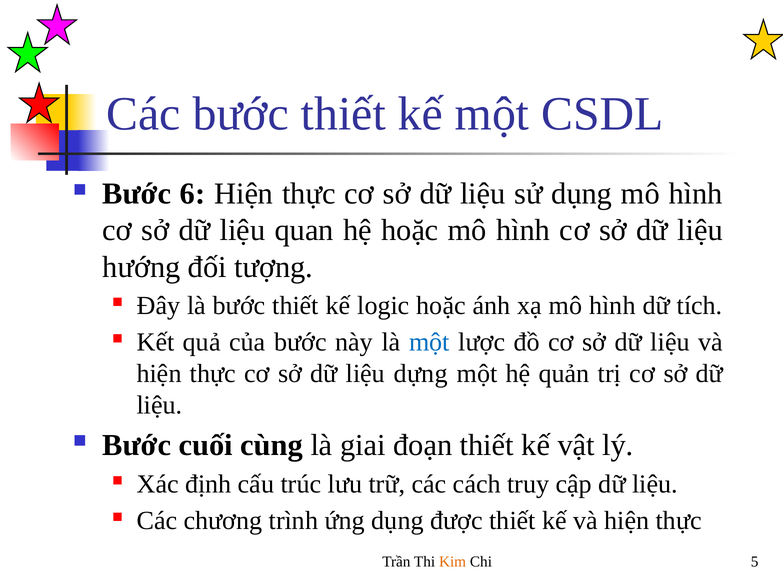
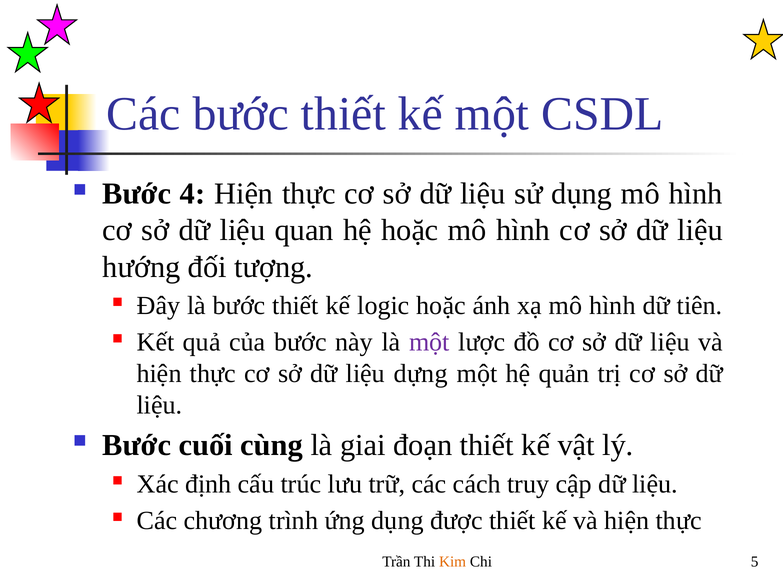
6: 6 -> 4
tích: tích -> tiên
một at (429, 342) colour: blue -> purple
